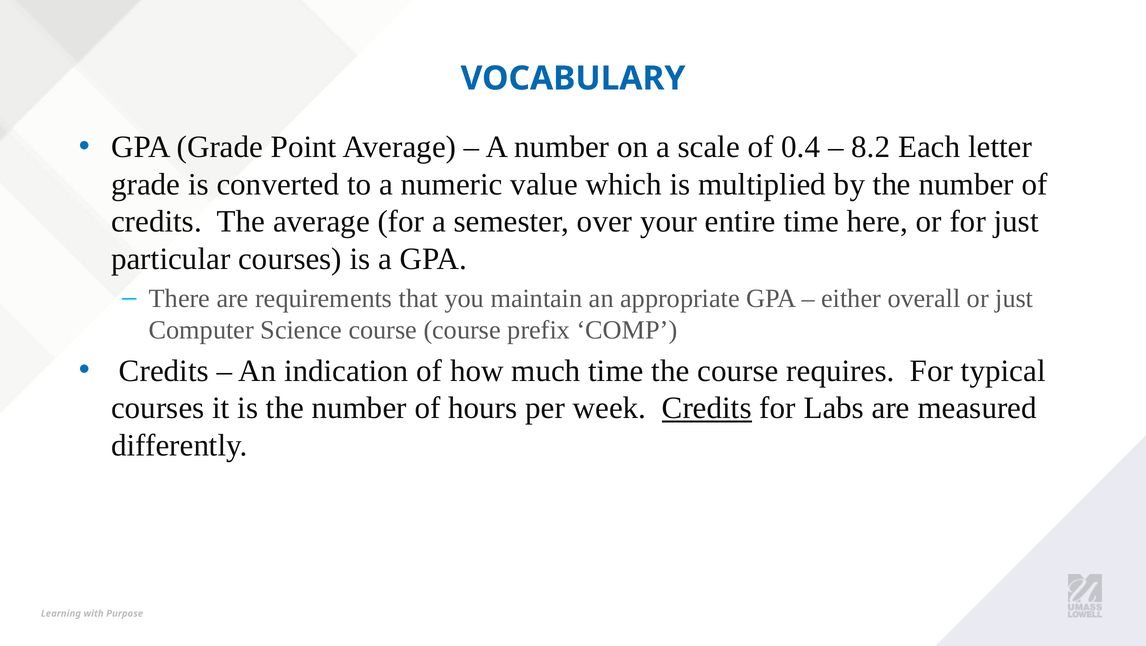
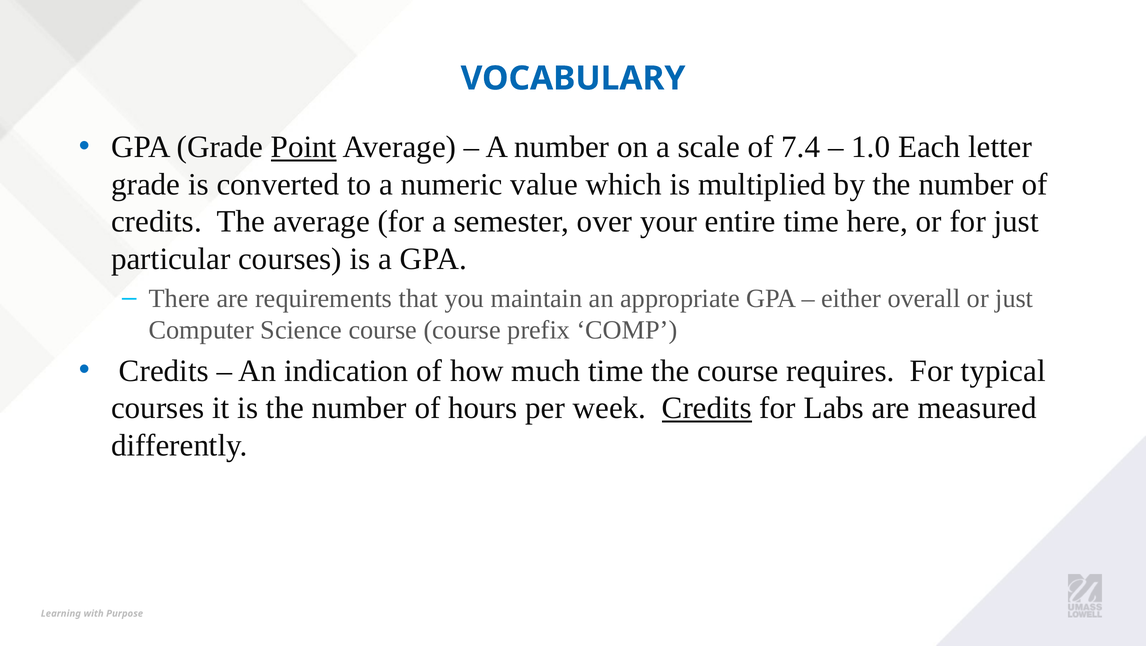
Point underline: none -> present
0.4: 0.4 -> 7.4
8.2: 8.2 -> 1.0
